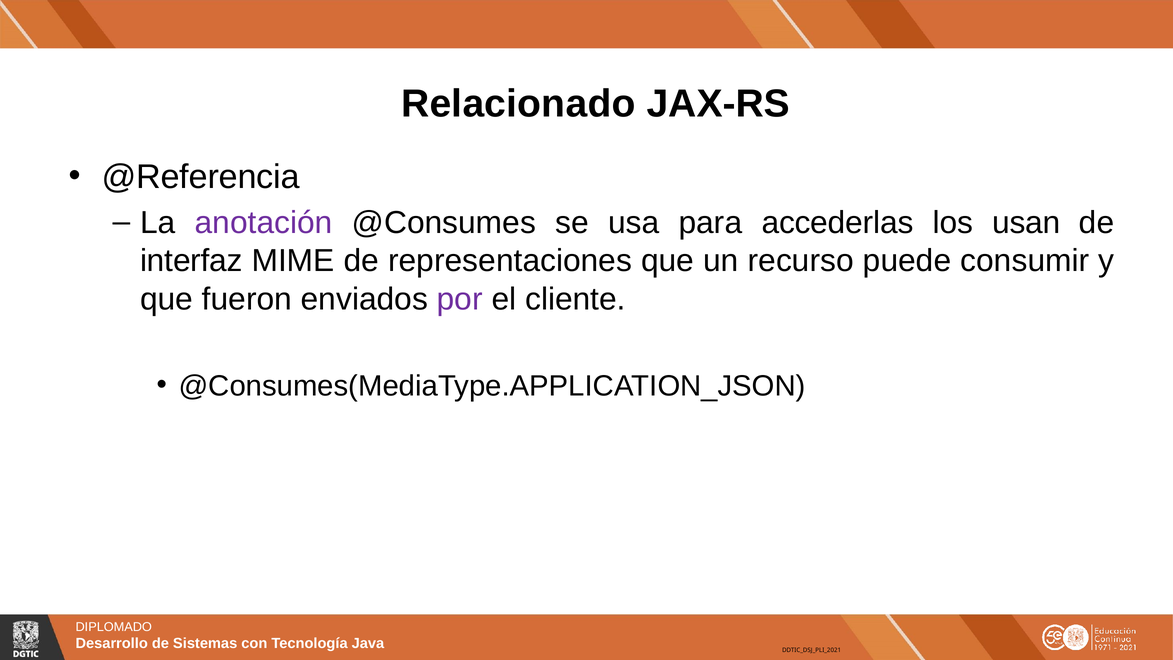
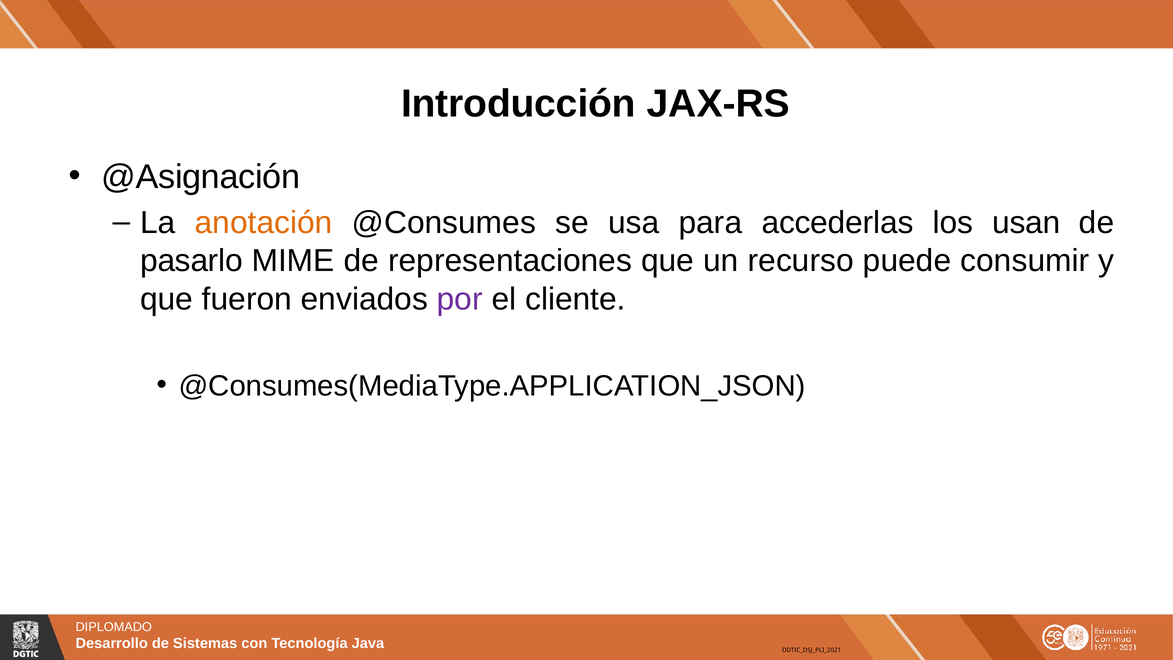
Relacionado: Relacionado -> Introducción
@Referencia: @Referencia -> @Asignación
anotación colour: purple -> orange
interfaz: interfaz -> pasarlo
